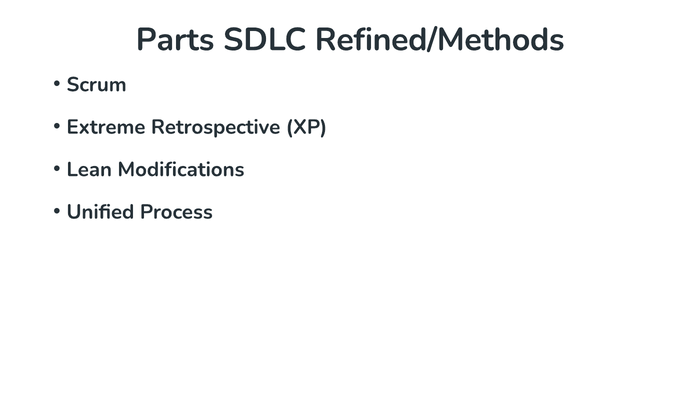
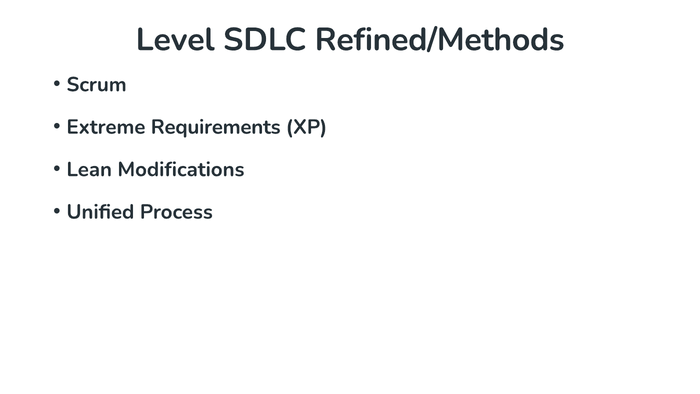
Parts: Parts -> Level
Retrospective: Retrospective -> Requirements
